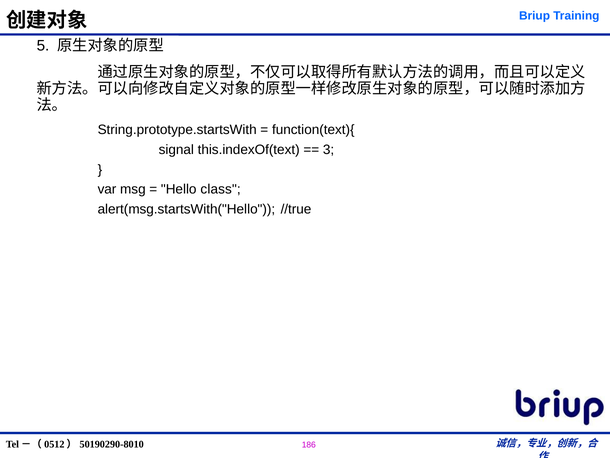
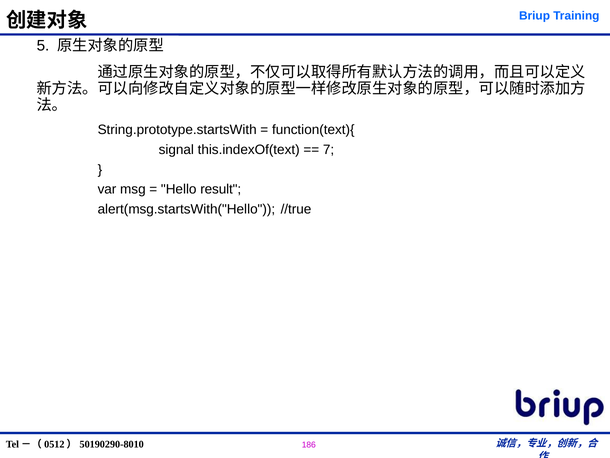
3: 3 -> 7
class: class -> result
